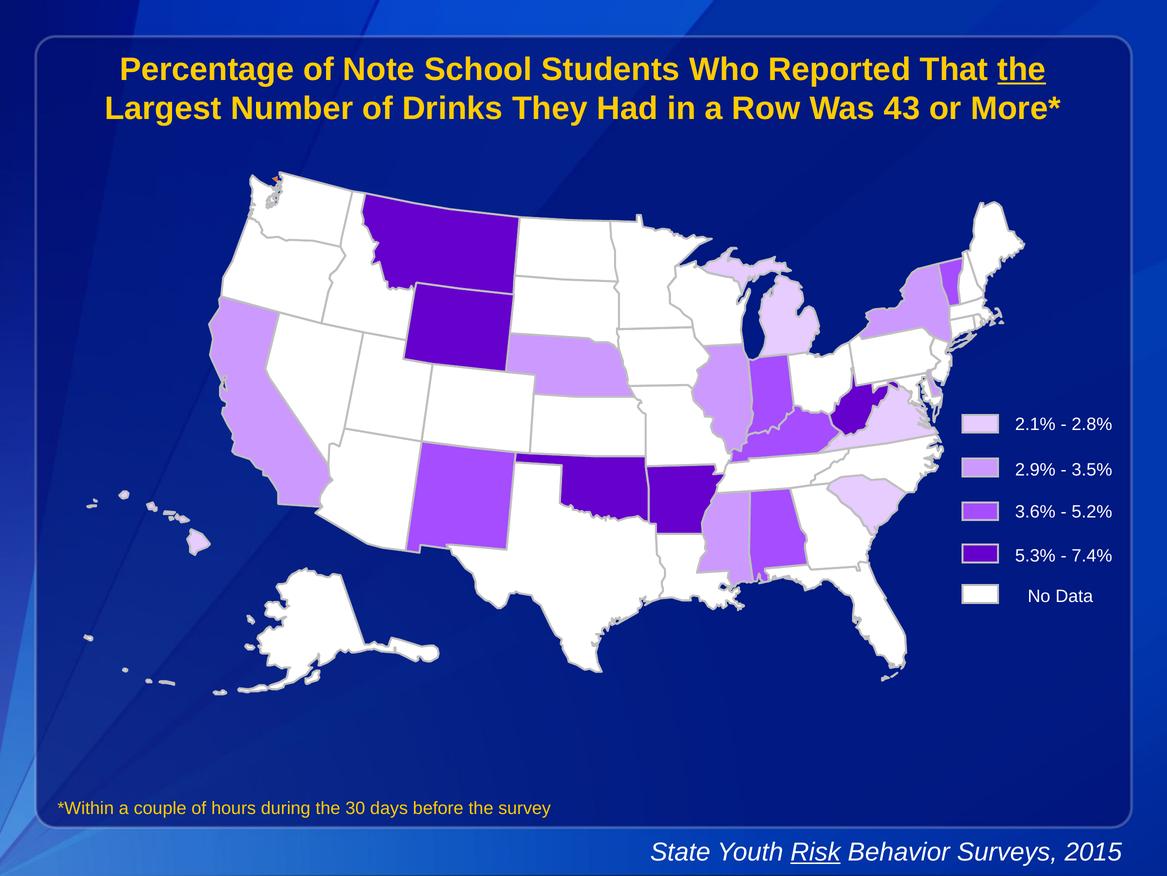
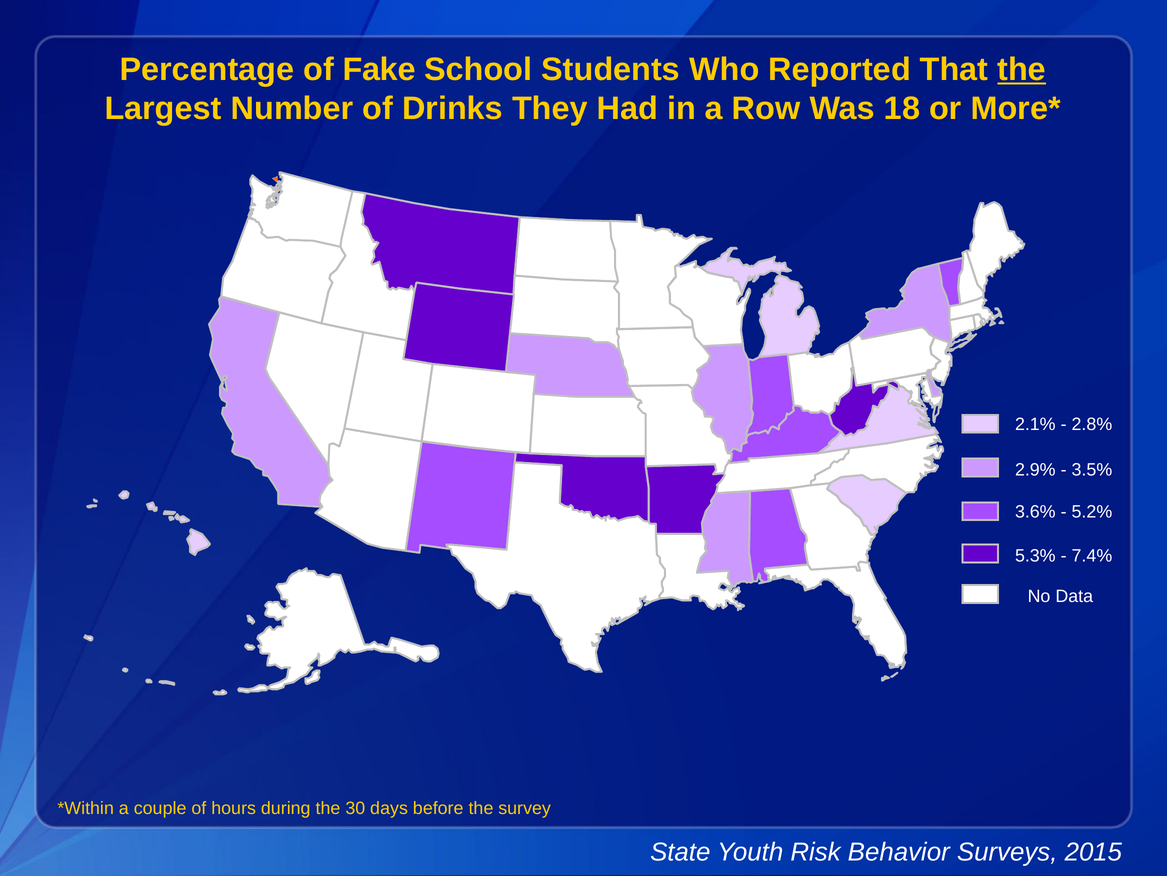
Note: Note -> Fake
43: 43 -> 18
Risk underline: present -> none
